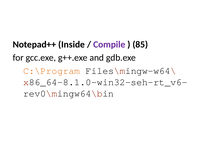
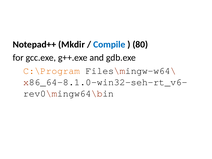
Inside: Inside -> Mkdir
Compile colour: purple -> blue
85: 85 -> 80
